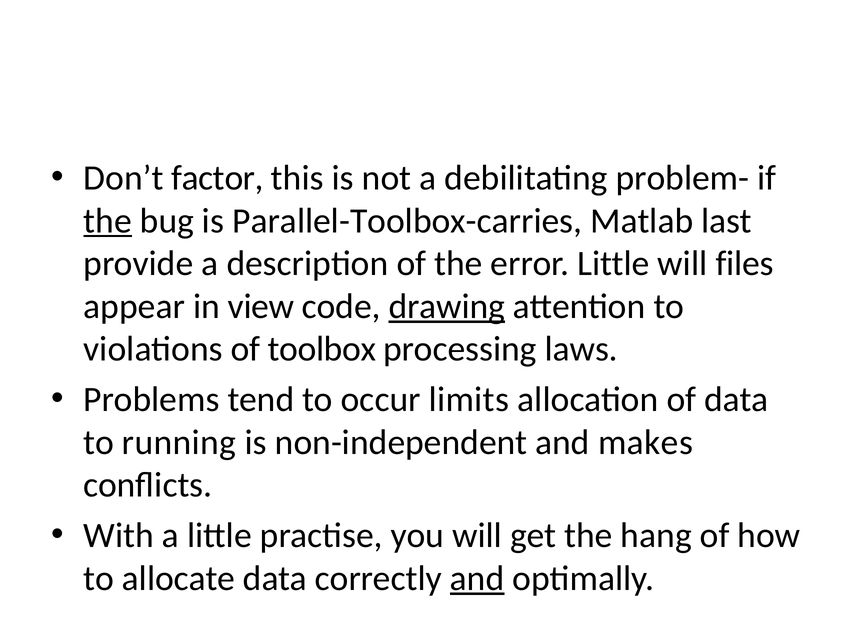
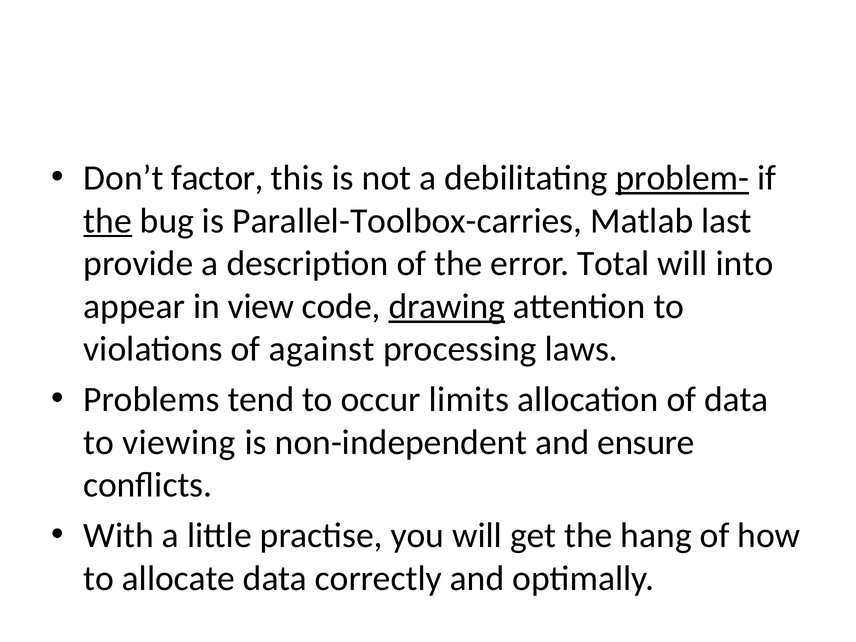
problem- underline: none -> present
error Little: Little -> Total
files: files -> into
toolbox: toolbox -> against
running: running -> viewing
makes: makes -> ensure
and at (477, 578) underline: present -> none
